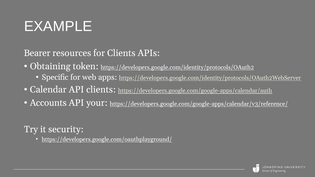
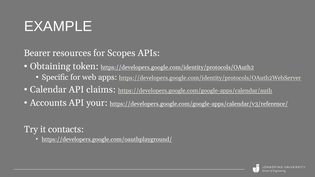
for Clients: Clients -> Scopes
API clients: clients -> claims
security: security -> contacts
